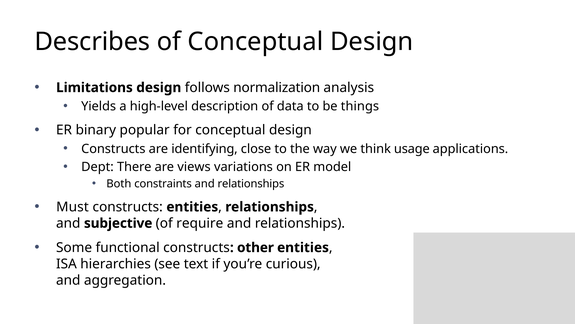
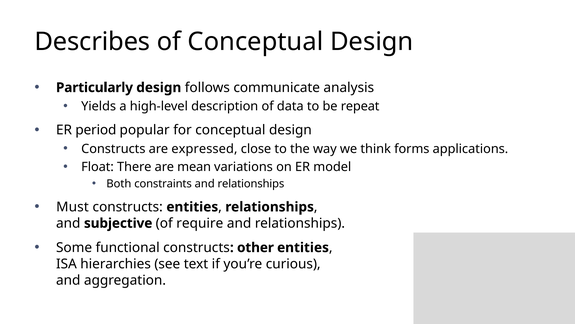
Limitations: Limitations -> Particularly
normalization: normalization -> communicate
things: things -> repeat
binary: binary -> period
identifying: identifying -> expressed
usage: usage -> forms
Dept: Dept -> Float
views: views -> mean
